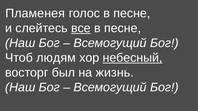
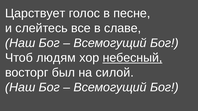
Пламенея: Пламенея -> Царствует
все underline: present -> none
песне at (123, 28): песне -> славе
жизнь: жизнь -> силой
